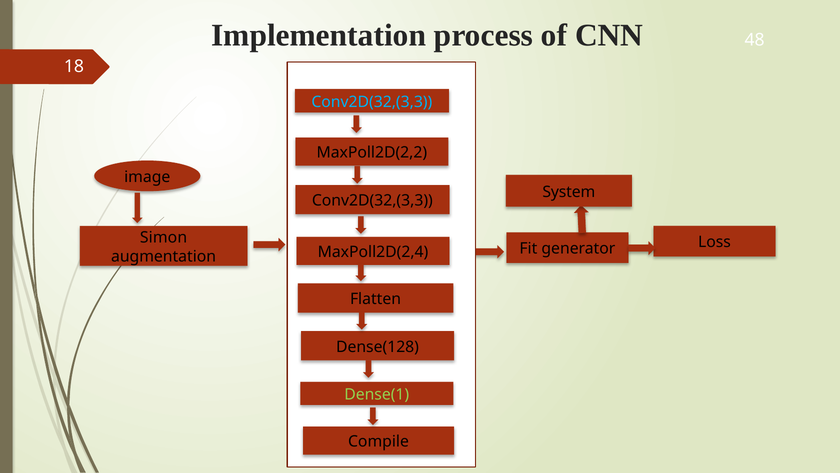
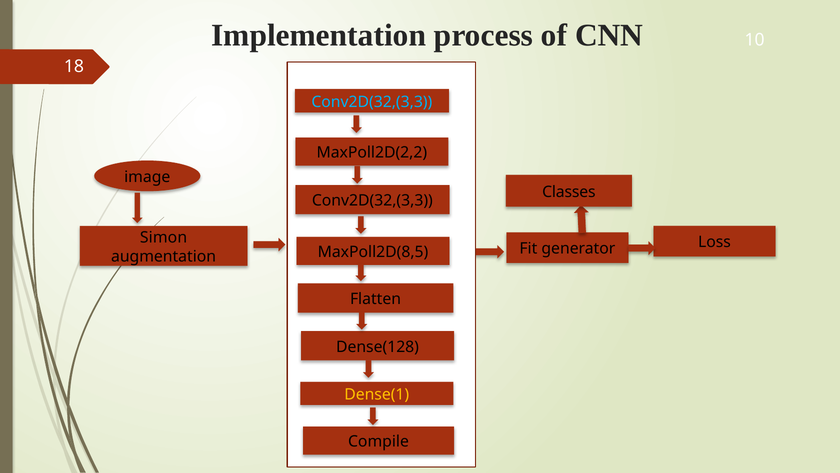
48: 48 -> 10
System: System -> Classes
MaxPoll2D(2,4: MaxPoll2D(2,4 -> MaxPoll2D(8,5
Dense(1 colour: light green -> yellow
